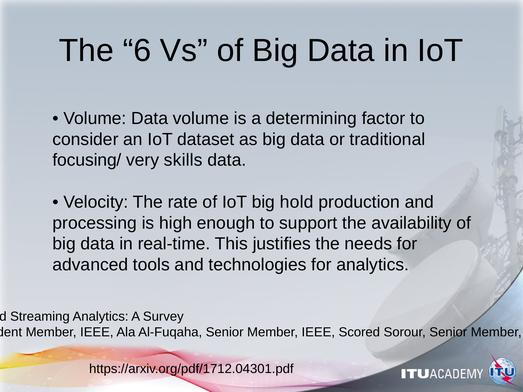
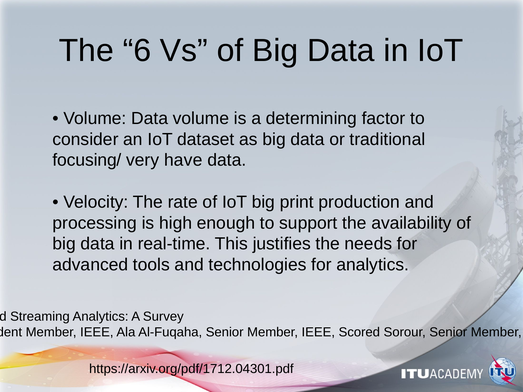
skills: skills -> have
hold: hold -> print
